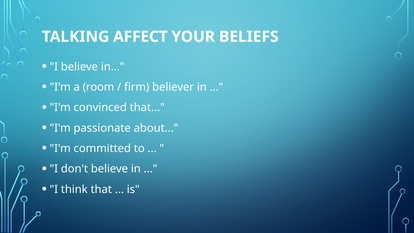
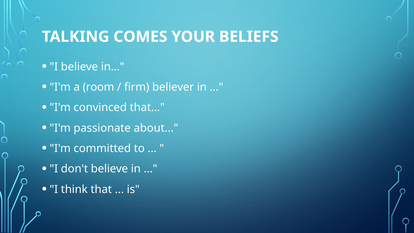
AFFECT: AFFECT -> COMES
